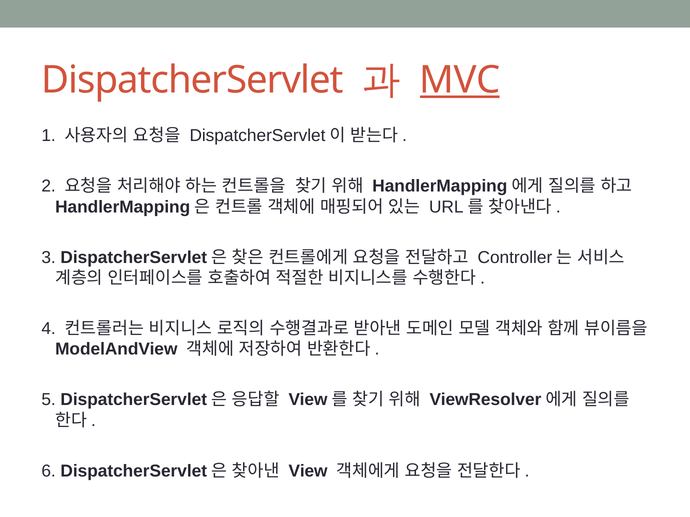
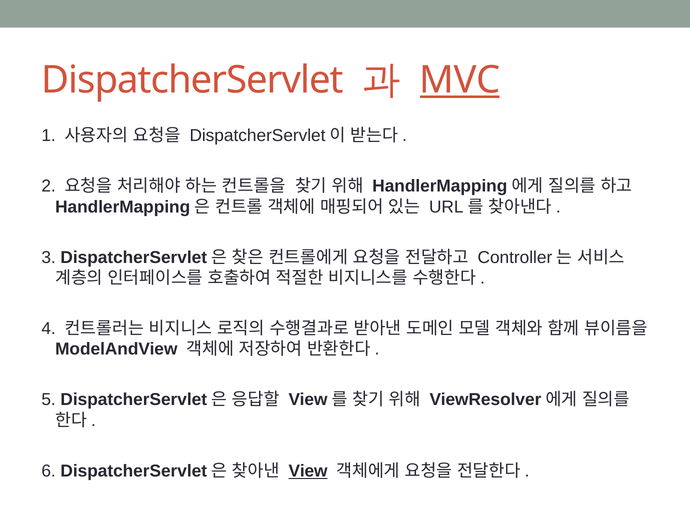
View underline: none -> present
